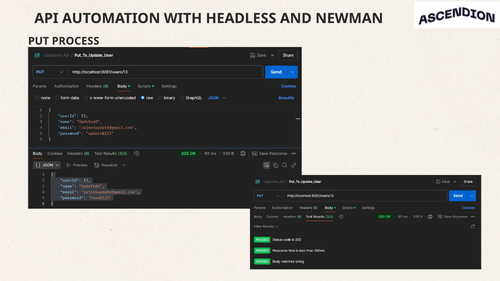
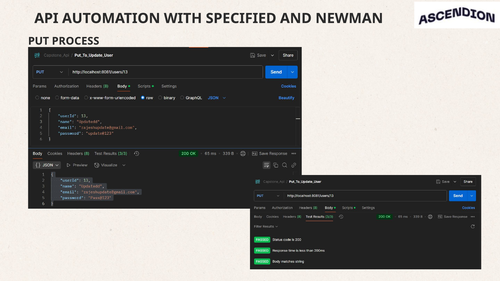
HEADLESS: HEADLESS -> SPECIFIED
